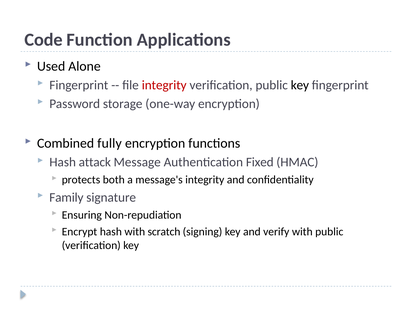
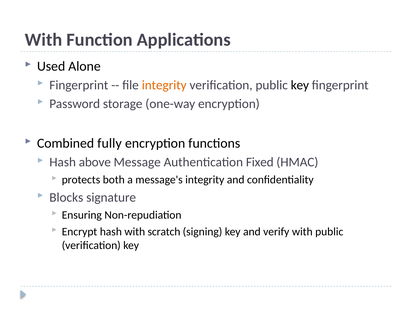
Code at (44, 40): Code -> With
integrity at (164, 85) colour: red -> orange
attack: attack -> above
Family: Family -> Blocks
